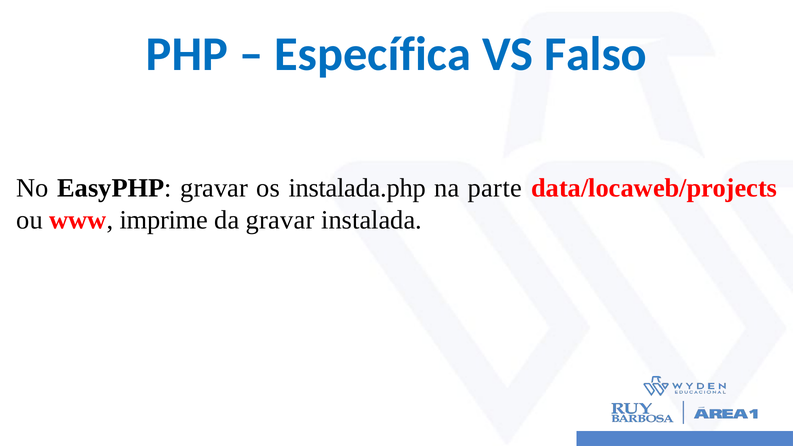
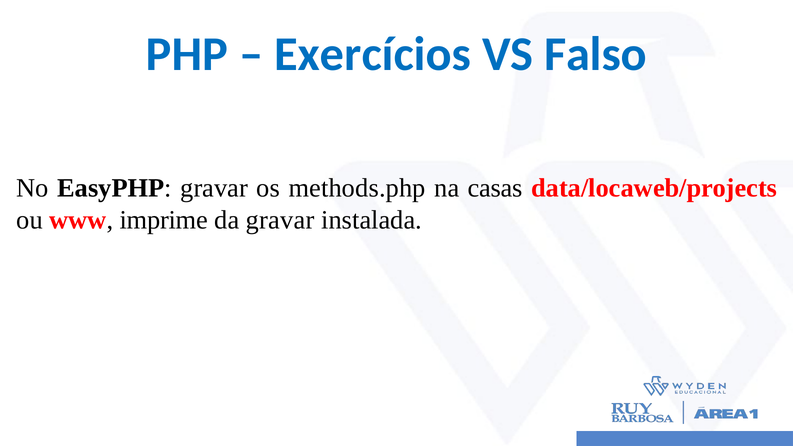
Específica: Específica -> Exercícios
instalada.php: instalada.php -> methods.php
parte: parte -> casas
